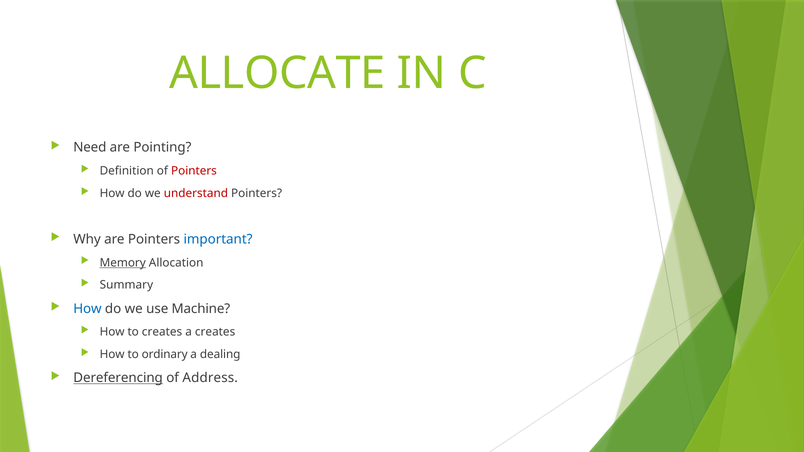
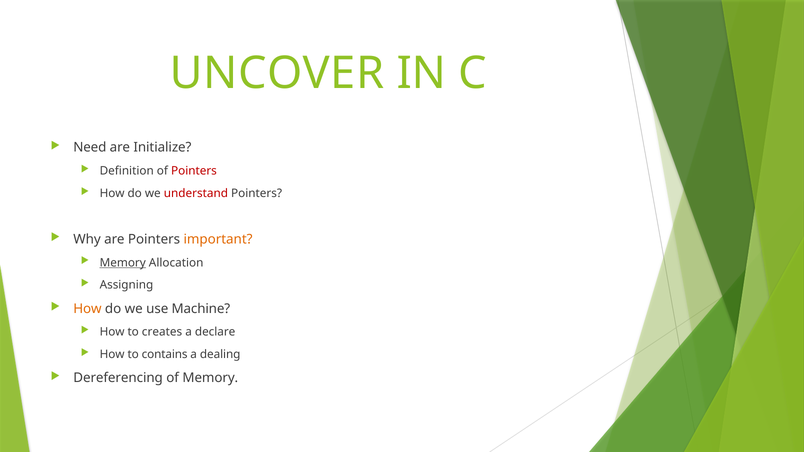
ALLOCATE: ALLOCATE -> UNCOVER
Pointing: Pointing -> Initialize
important colour: blue -> orange
Summary: Summary -> Assigning
How at (87, 309) colour: blue -> orange
a creates: creates -> declare
ordinary: ordinary -> contains
Dereferencing underline: present -> none
of Address: Address -> Memory
